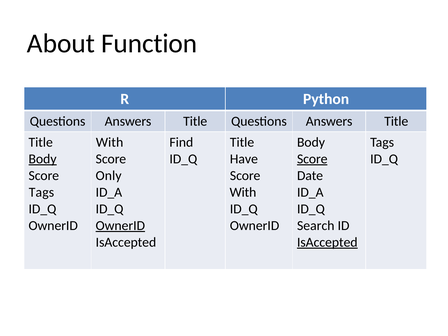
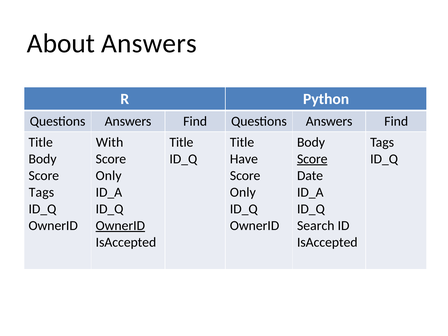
About Function: Function -> Answers
Title at (195, 121): Title -> Find
Title at (396, 121): Title -> Find
Find at (181, 142): Find -> Title
Body at (43, 159) underline: present -> none
With at (243, 192): With -> Only
IsAccepted at (327, 242) underline: present -> none
